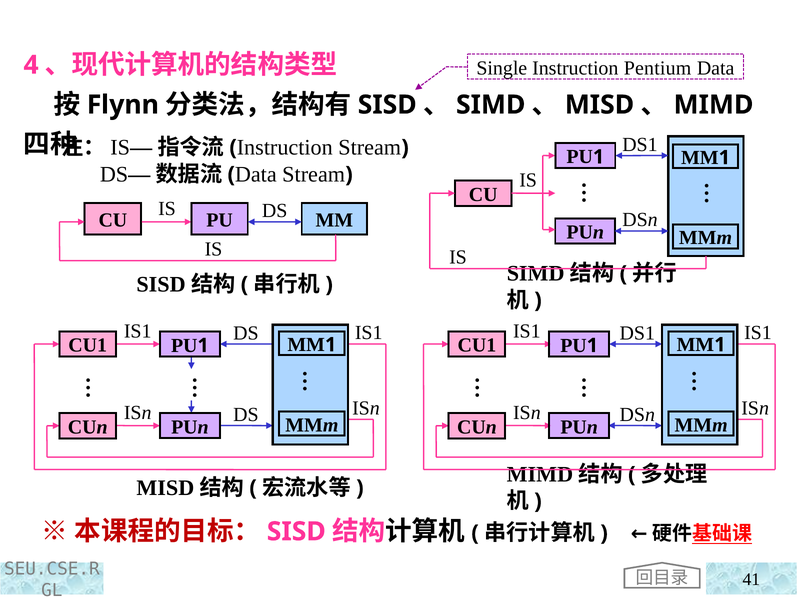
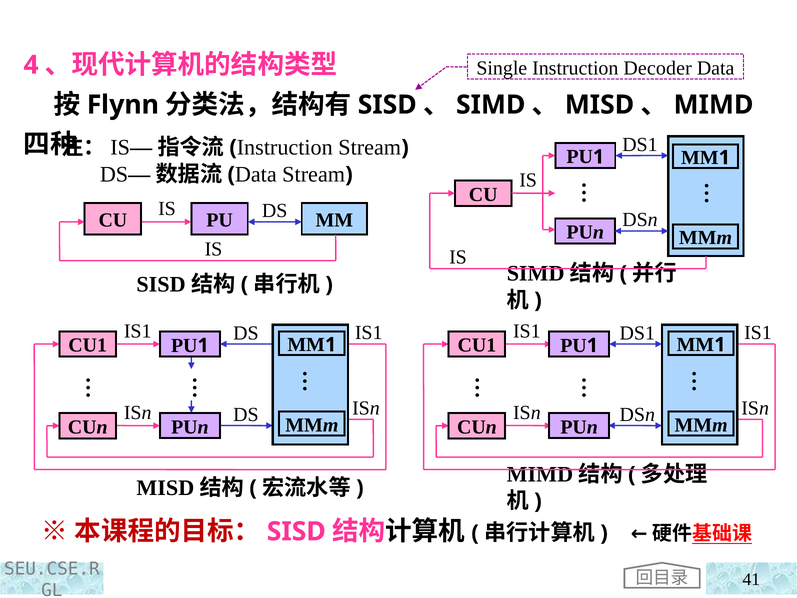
Pentium: Pentium -> Decoder
